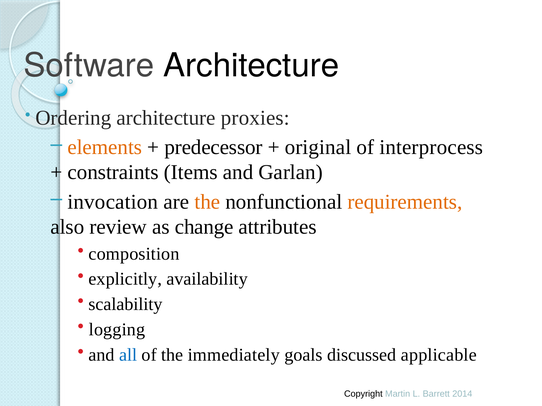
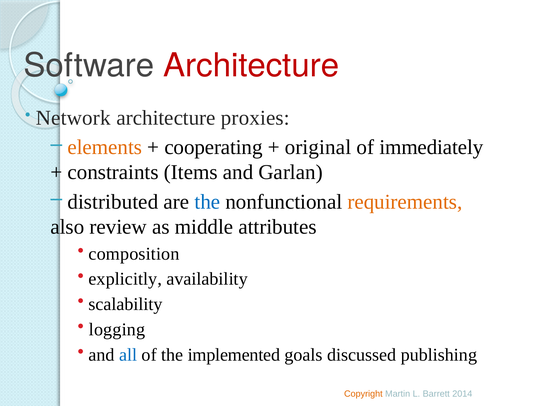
Architecture at (251, 66) colour: black -> red
Ordering: Ordering -> Network
predecessor: predecessor -> cooperating
interprocess: interprocess -> immediately
invocation: invocation -> distributed
the at (207, 202) colour: orange -> blue
change: change -> middle
immediately: immediately -> implemented
applicable: applicable -> publishing
Copyright colour: black -> orange
